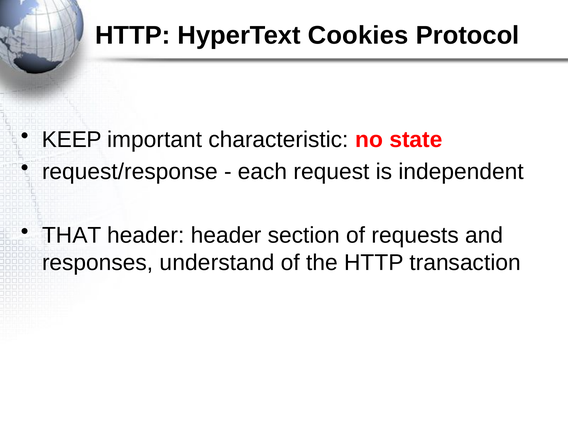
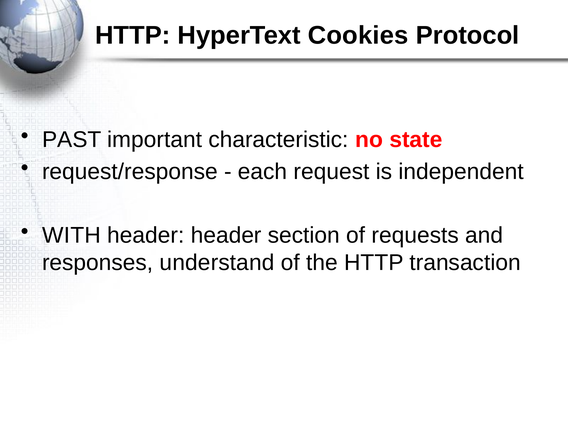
KEEP: KEEP -> PAST
THAT: THAT -> WITH
